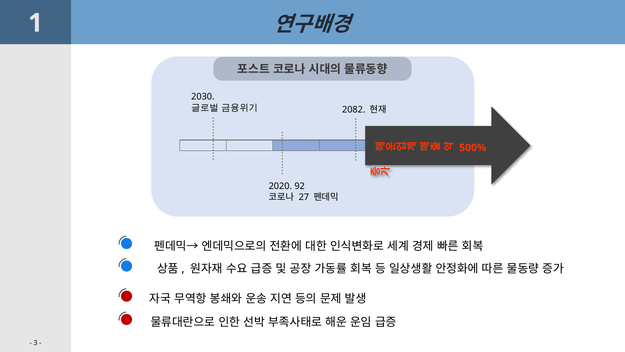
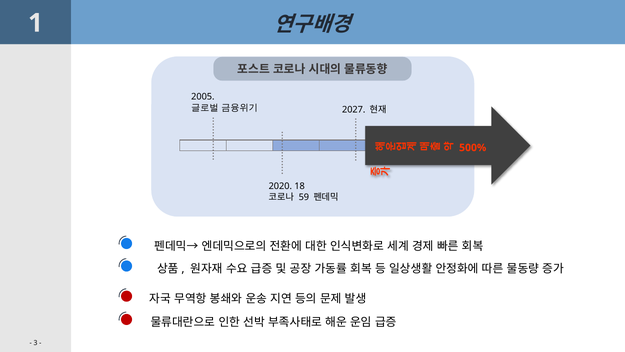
2030: 2030 -> 2005
2082: 2082 -> 2027
92: 92 -> 18
27: 27 -> 59
